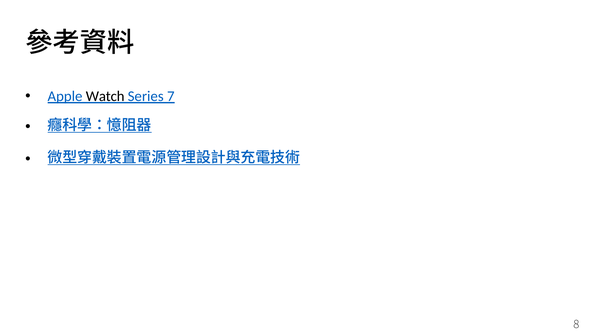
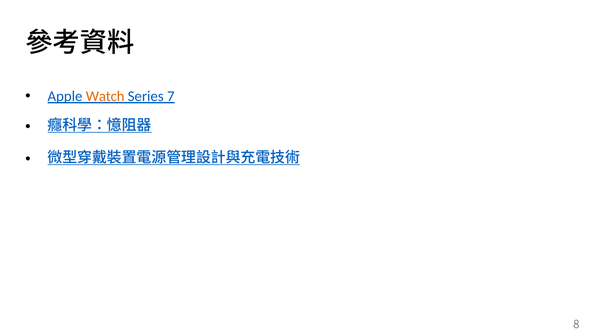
Watch colour: black -> orange
